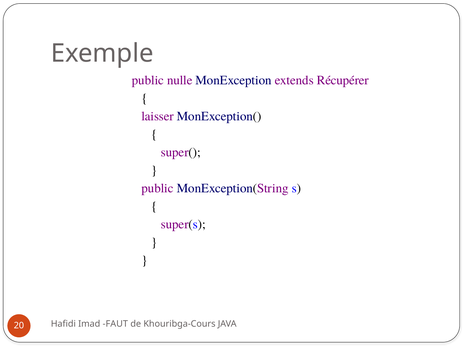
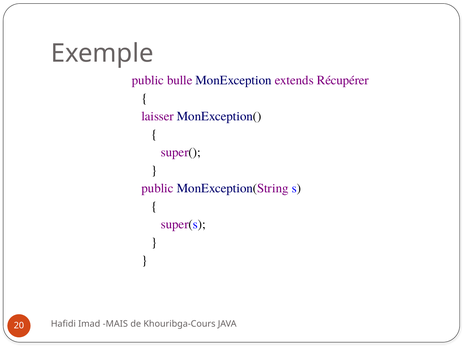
nulle: nulle -> bulle
FAUT: FAUT -> MAIS
